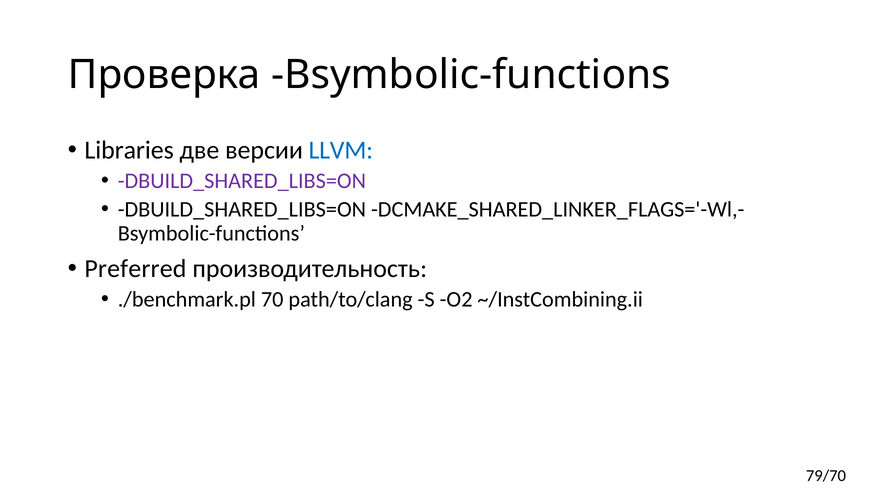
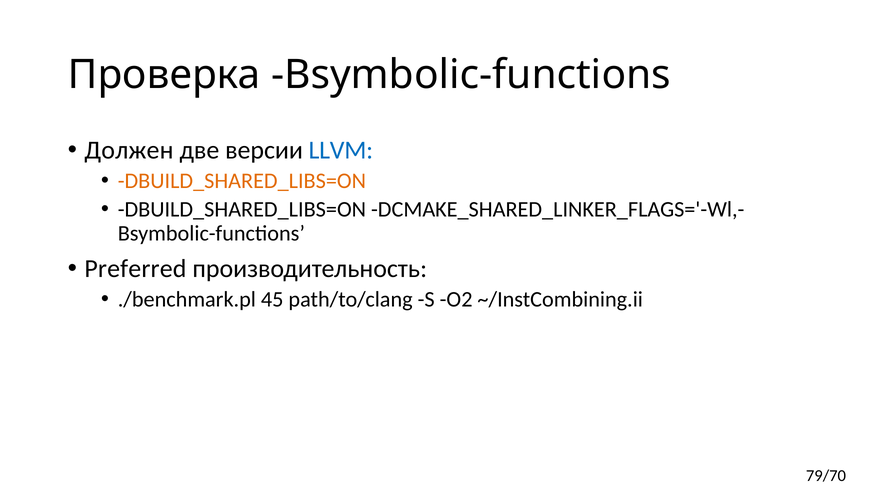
Libraries: Libraries -> Должен
DBUILD_SHARED_LIBS=ON at (242, 181) colour: purple -> orange
70: 70 -> 45
